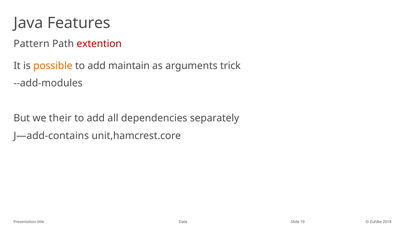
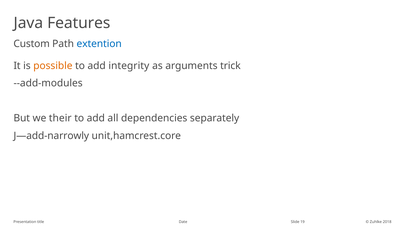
Pattern: Pattern -> Custom
extention colour: red -> blue
maintain: maintain -> integrity
J—add-contains: J—add-contains -> J—add-narrowly
